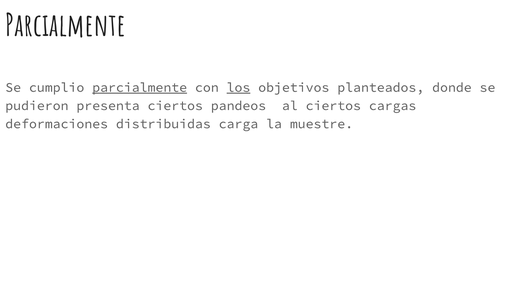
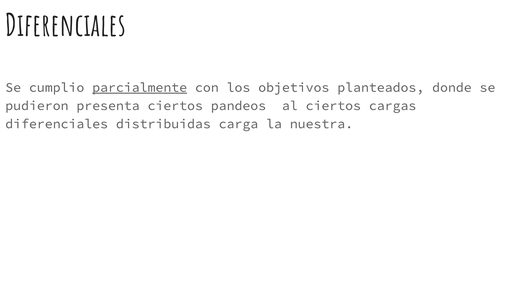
Parcialmente at (65, 26): Parcialmente -> Diferenciales
los underline: present -> none
deformaciones at (57, 124): deformaciones -> diferenciales
muestre: muestre -> nuestra
